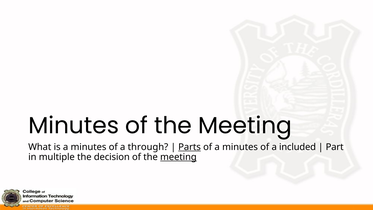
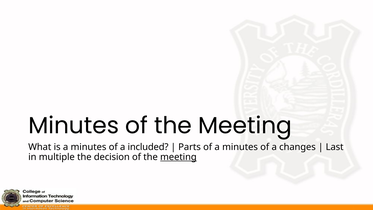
through: through -> included
Parts underline: present -> none
included: included -> changes
Part: Part -> Last
